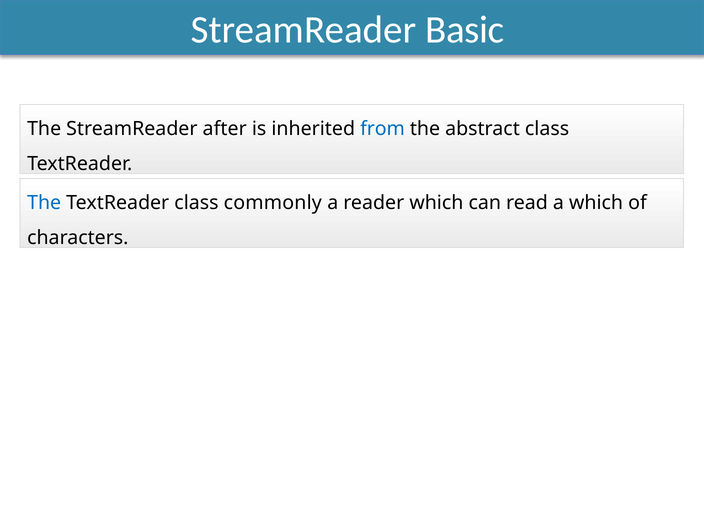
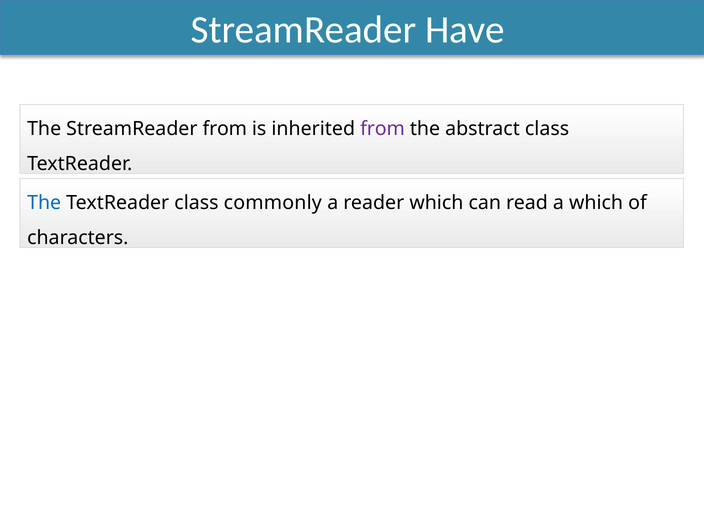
Basic: Basic -> Have
StreamReader after: after -> from
from at (382, 129) colour: blue -> purple
